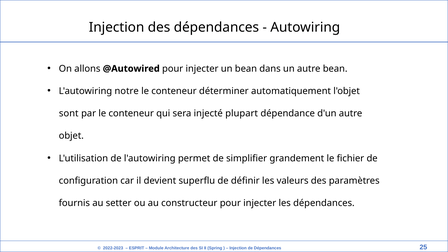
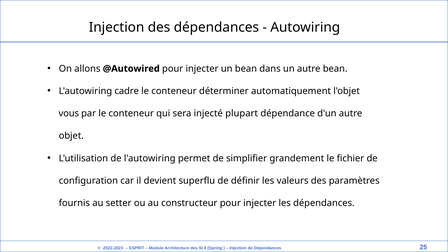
notre: notre -> cadre
sont: sont -> vous
